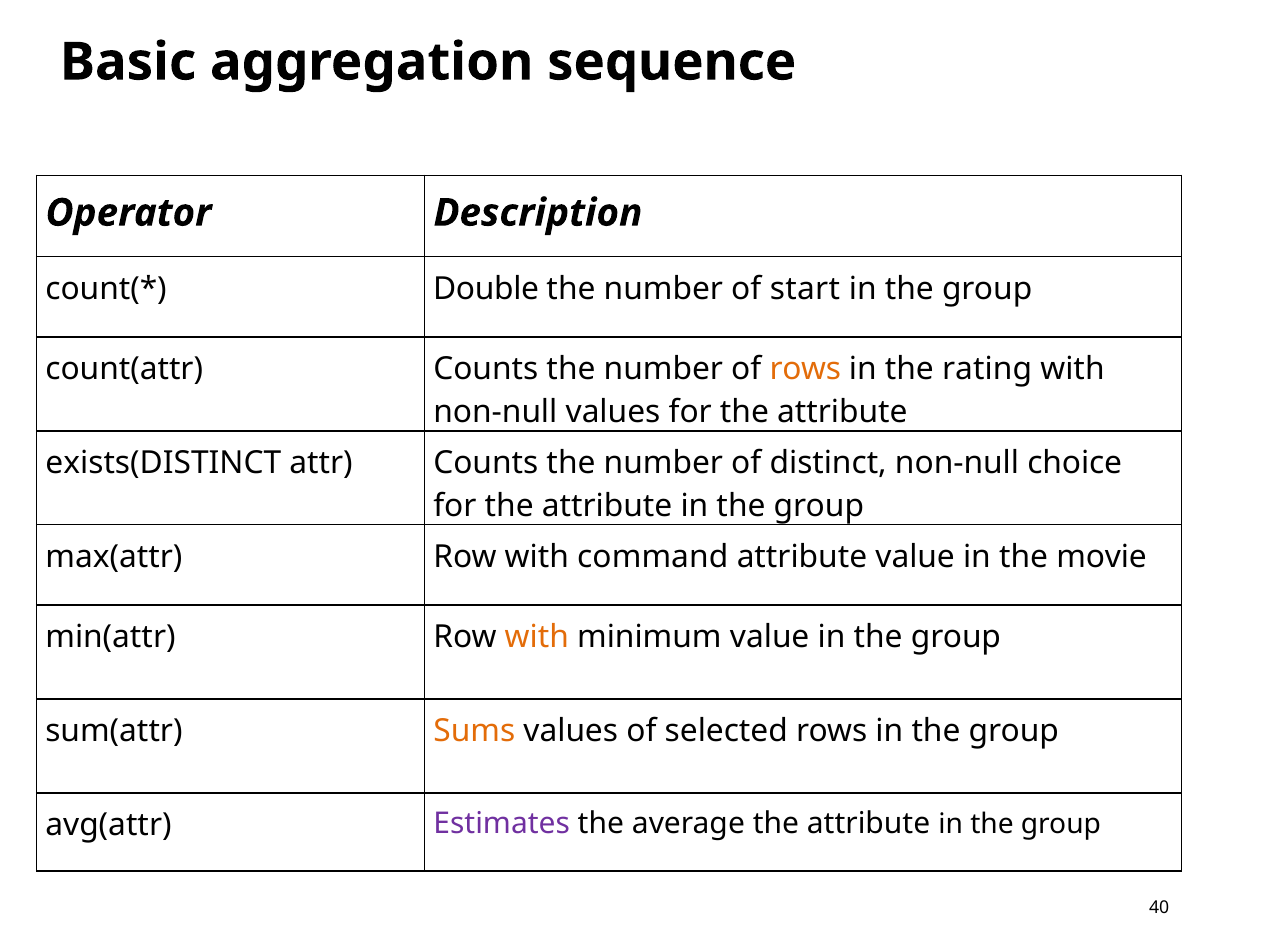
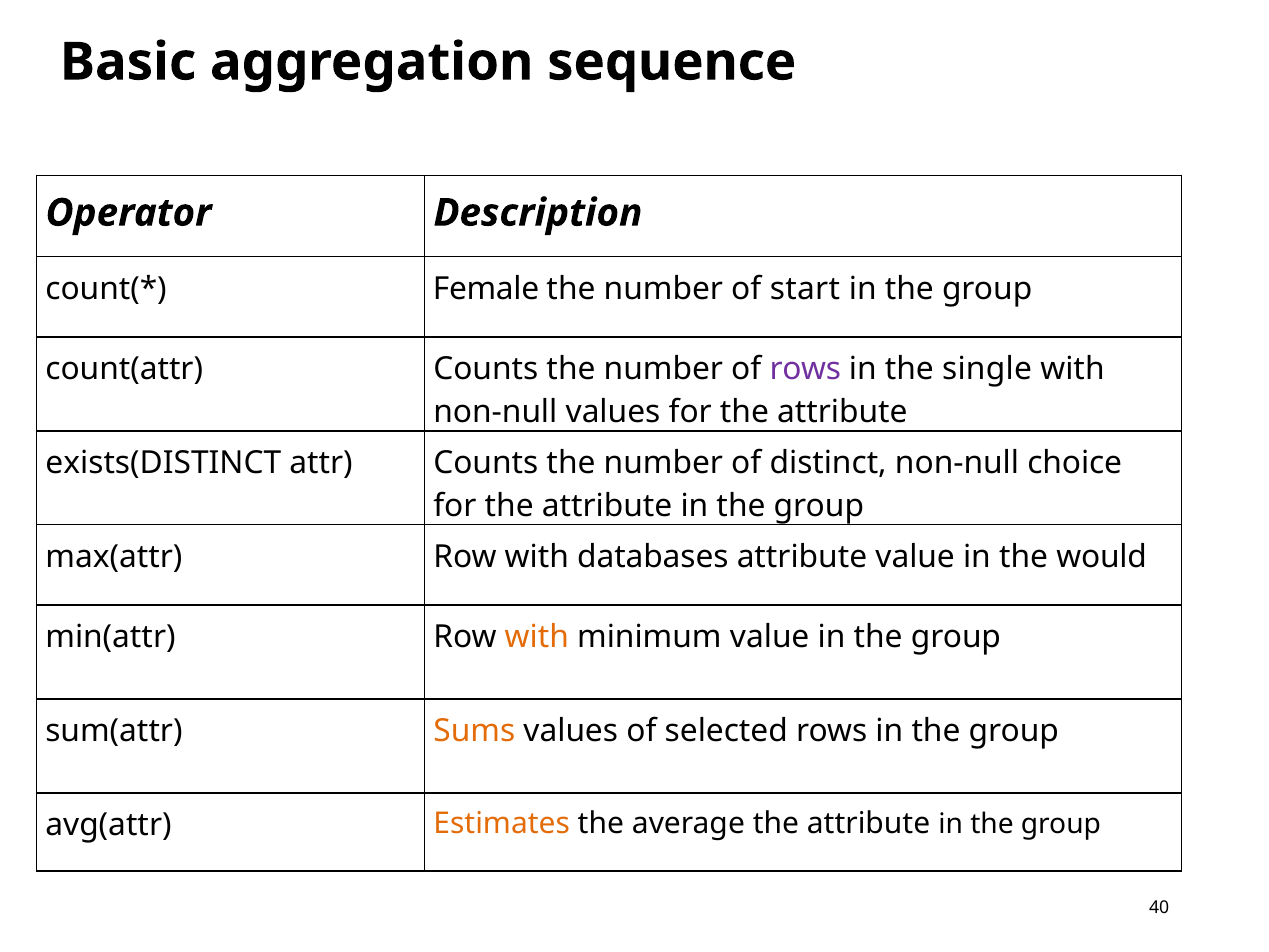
Double: Double -> Female
rows at (805, 369) colour: orange -> purple
rating: rating -> single
command: command -> databases
movie: movie -> would
Estimates colour: purple -> orange
